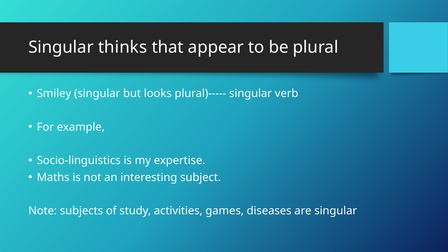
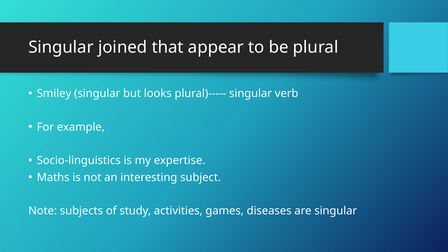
thinks: thinks -> joined
